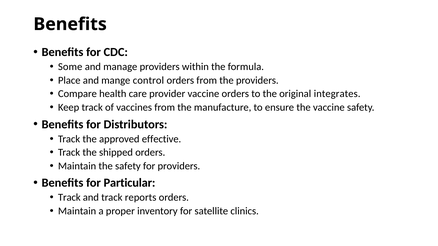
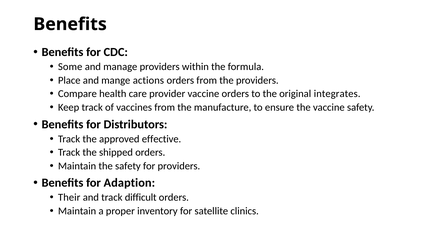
control: control -> actions
Particular: Particular -> Adaption
Track at (69, 198): Track -> Their
reports: reports -> difficult
